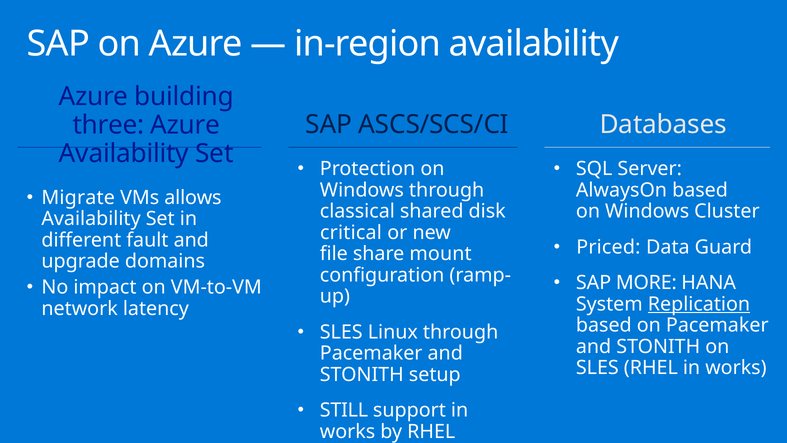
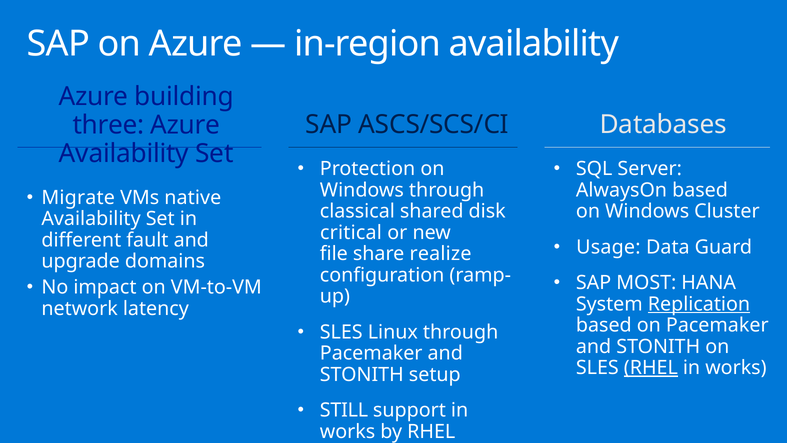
allows: allows -> native
Priced: Priced -> Usage
mount: mount -> realize
MORE: MORE -> MOST
RHEL at (651, 368) underline: none -> present
